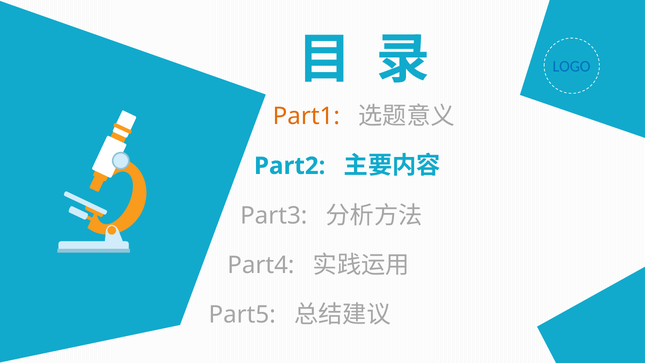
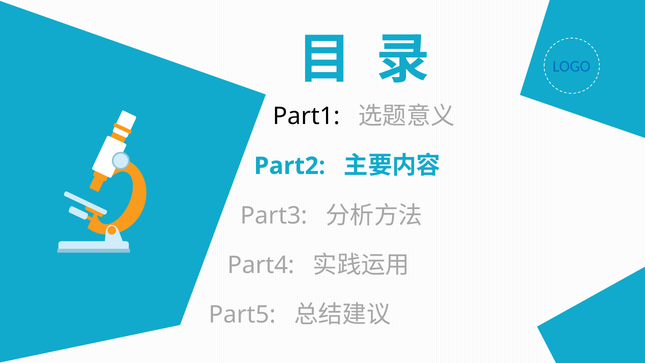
Part1 colour: orange -> black
